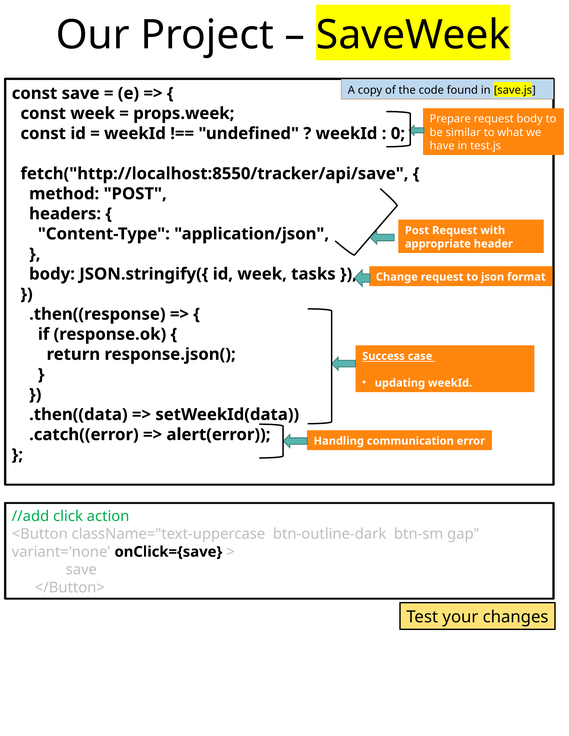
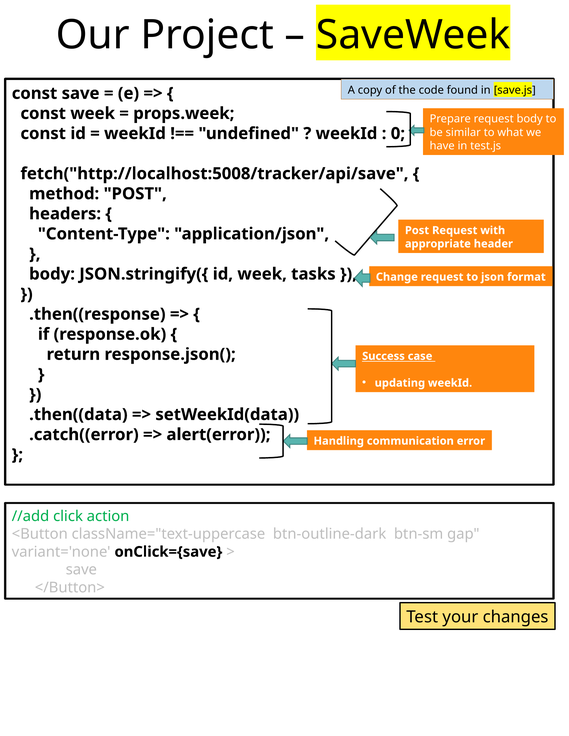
fetch("http://localhost:8550/tracker/api/save: fetch("http://localhost:8550/tracker/api/save -> fetch("http://localhost:5008/tracker/api/save
